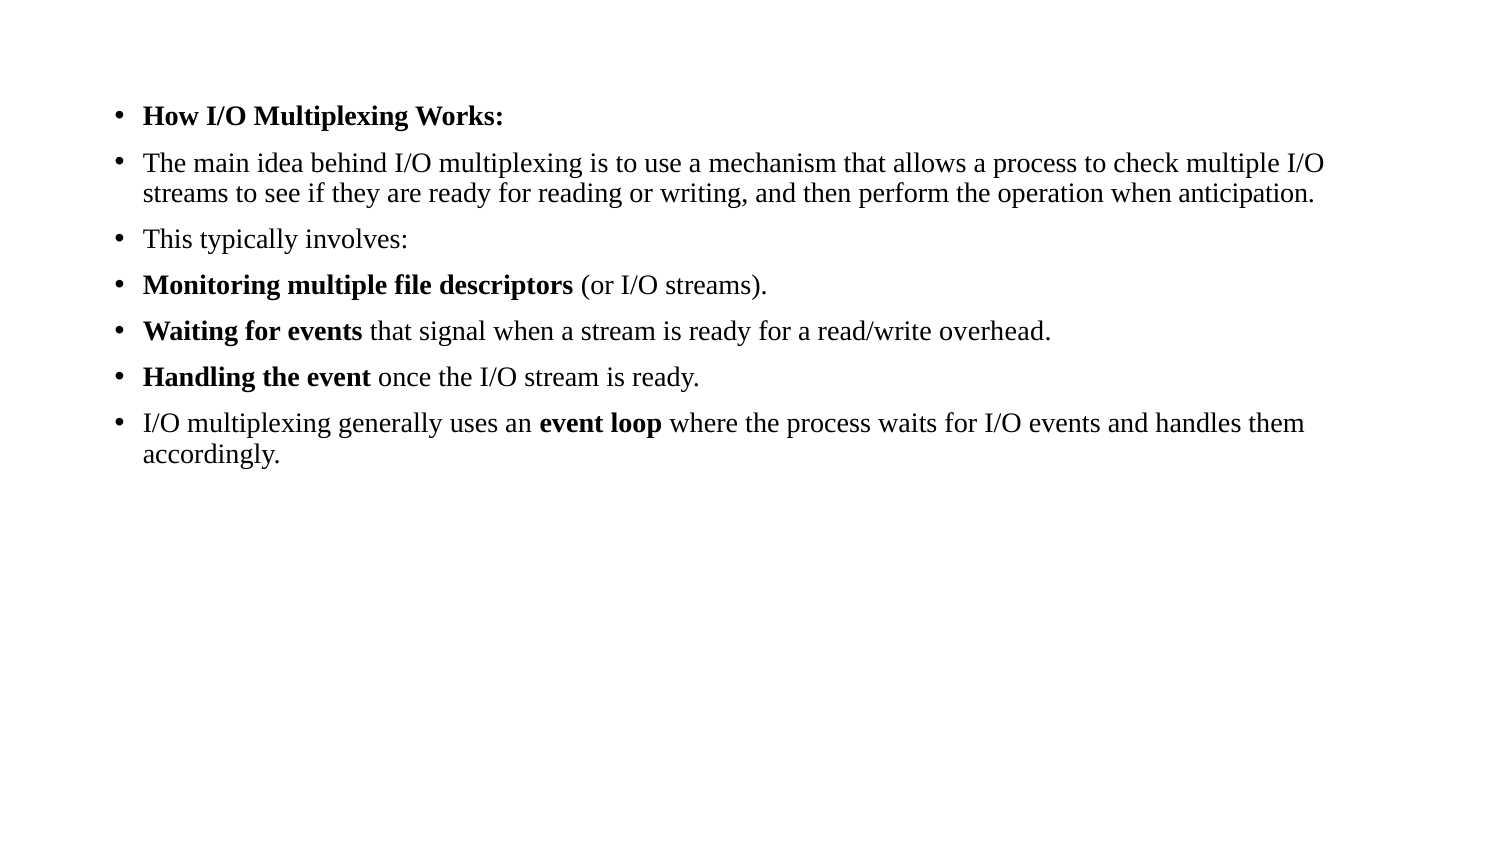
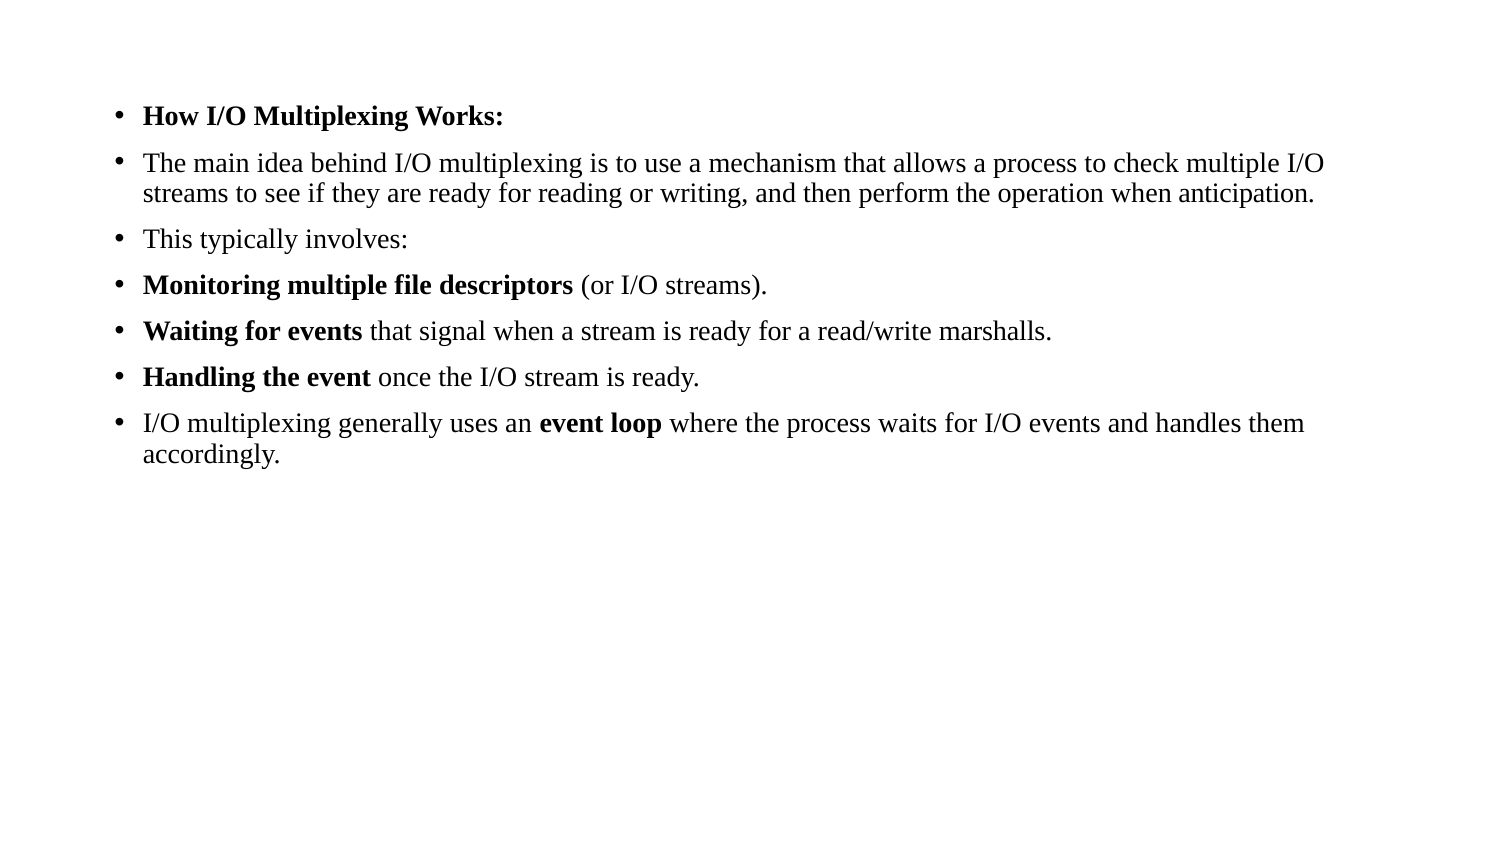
overhead: overhead -> marshalls
